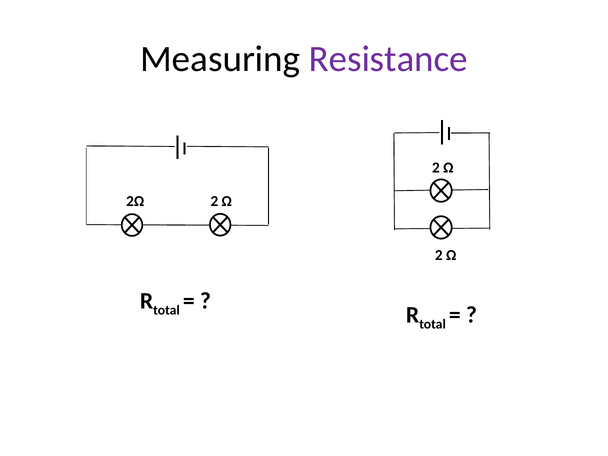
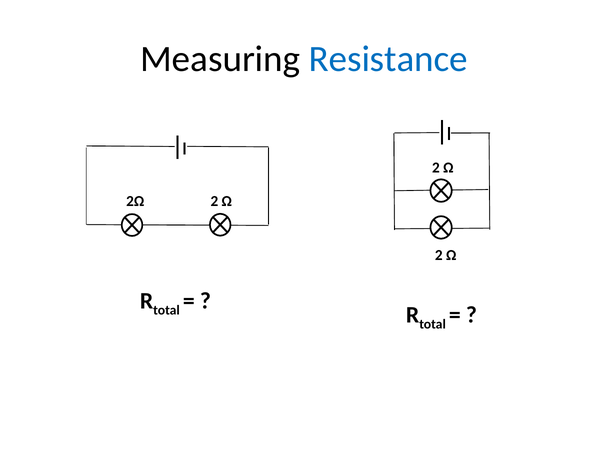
Resistance colour: purple -> blue
